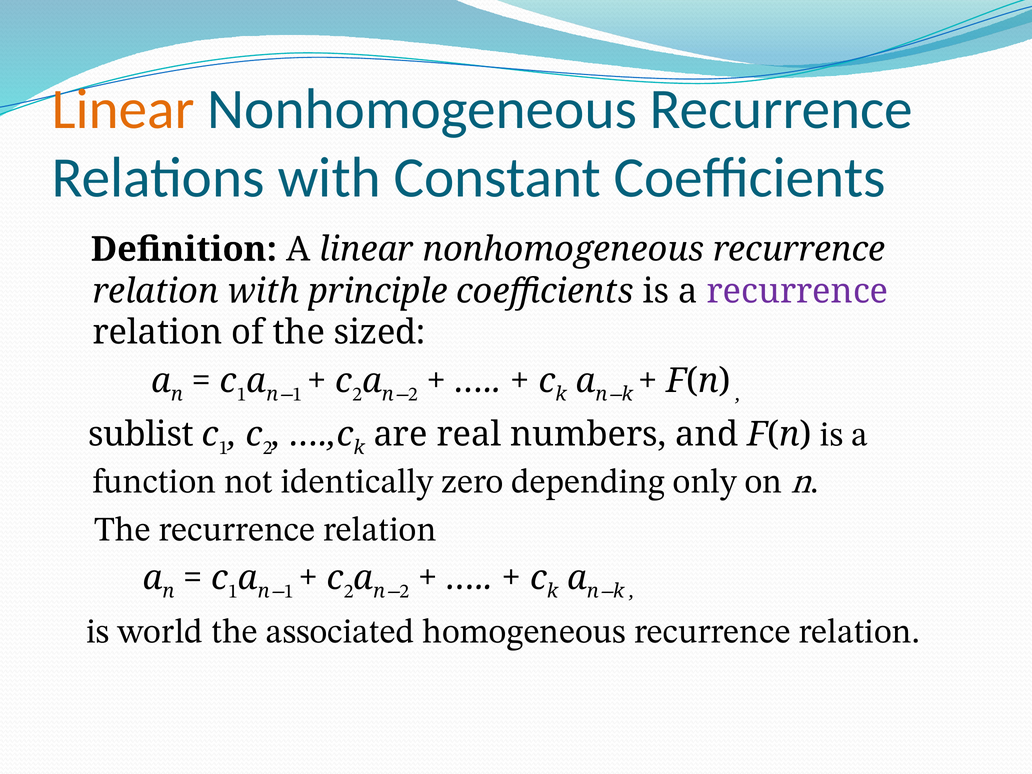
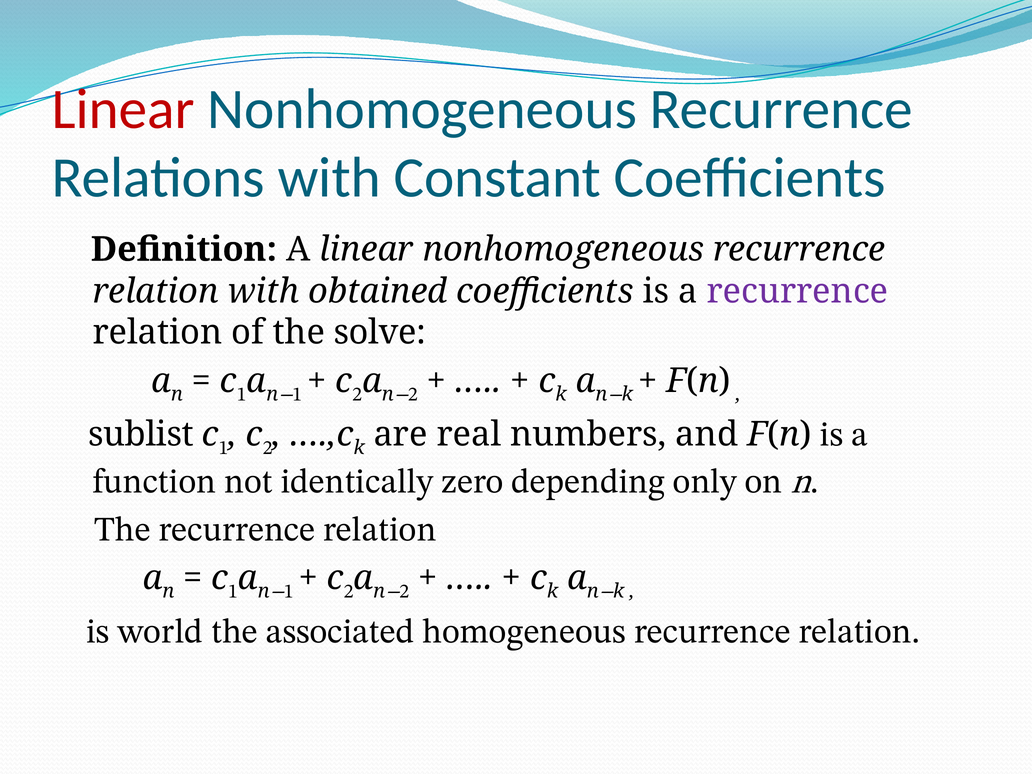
Linear at (123, 109) colour: orange -> red
principle: principle -> obtained
sized: sized -> solve
